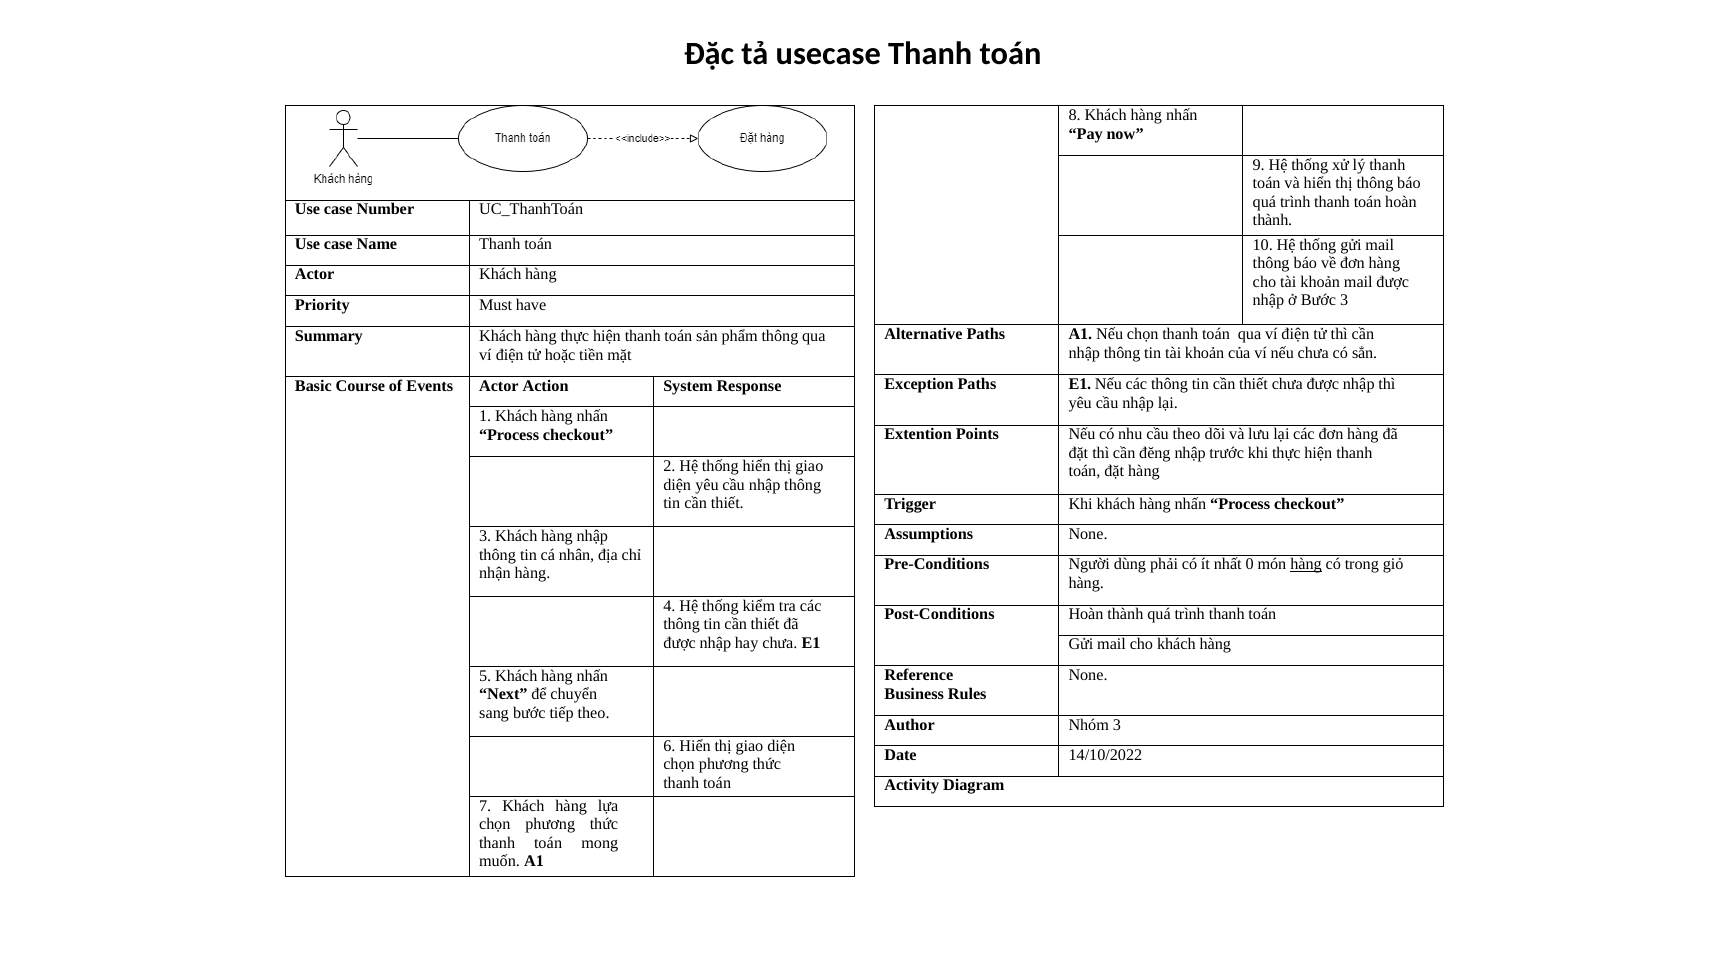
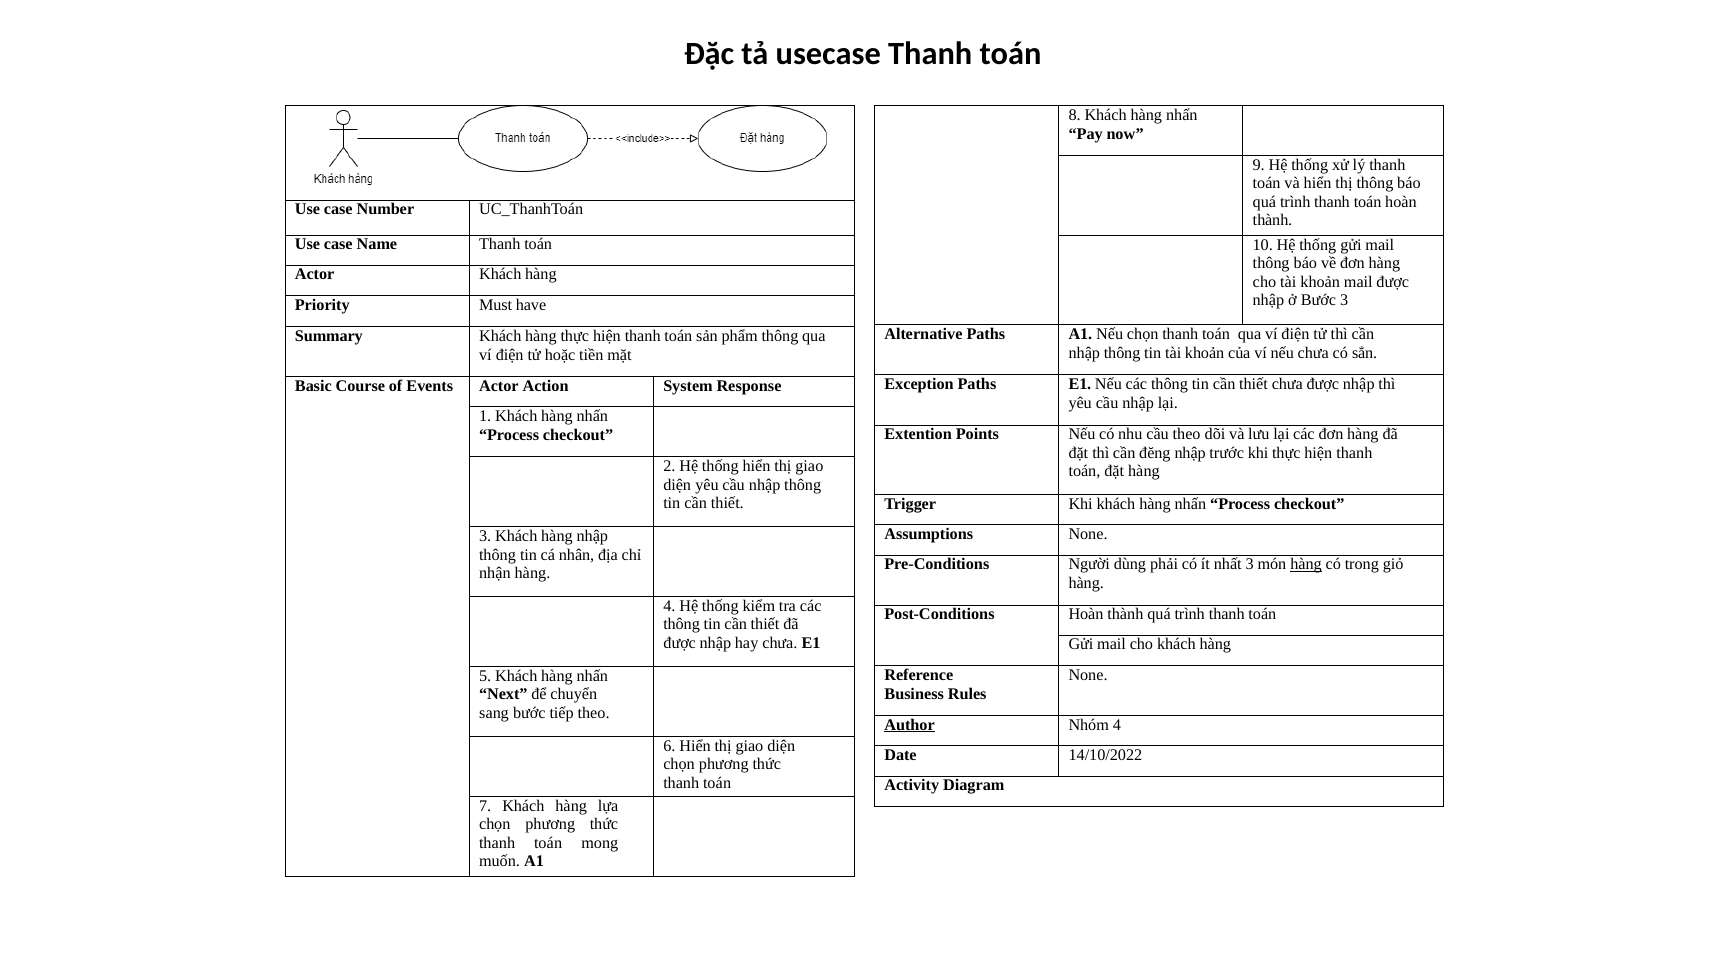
nhất 0: 0 -> 3
Author underline: none -> present
Nhóm 3: 3 -> 4
